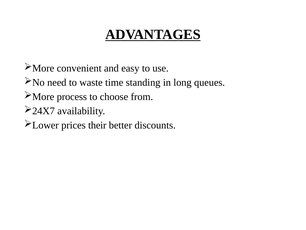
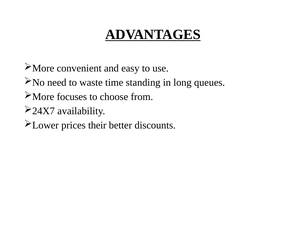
process: process -> focuses
